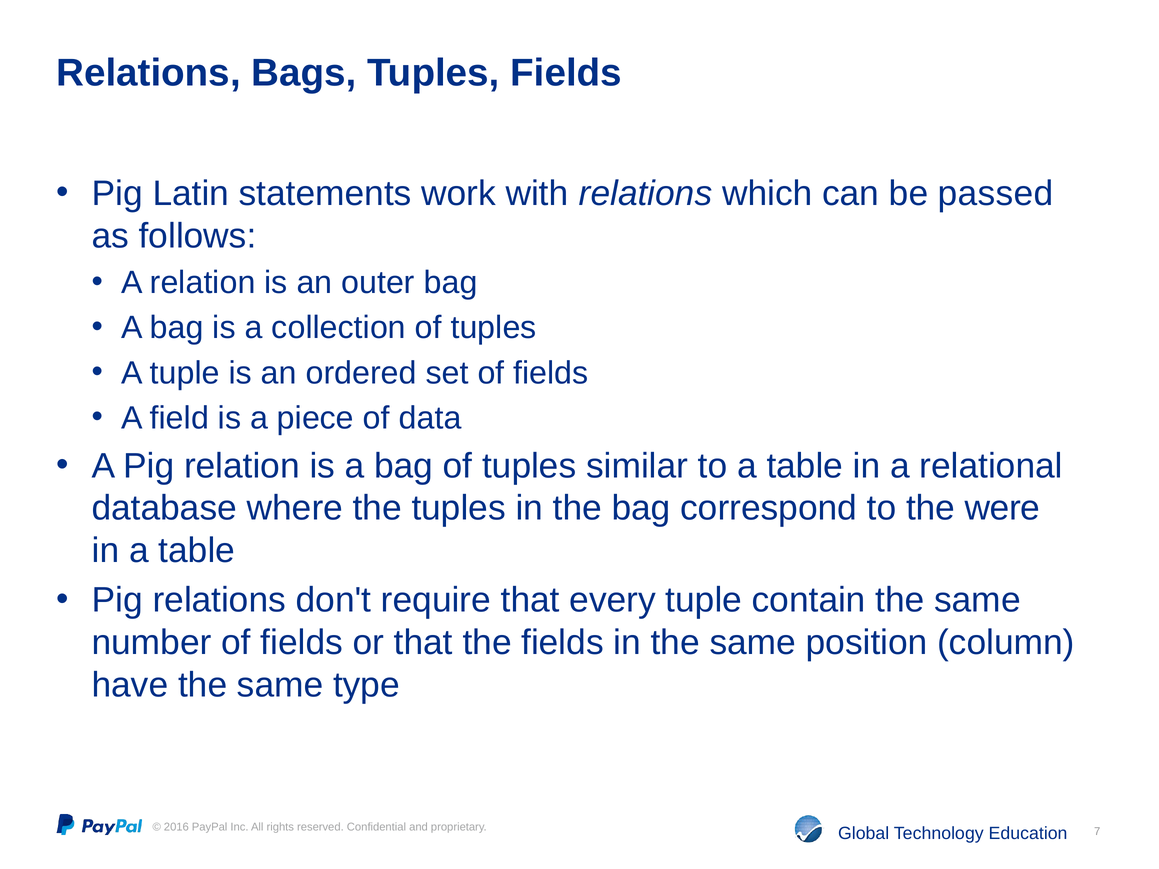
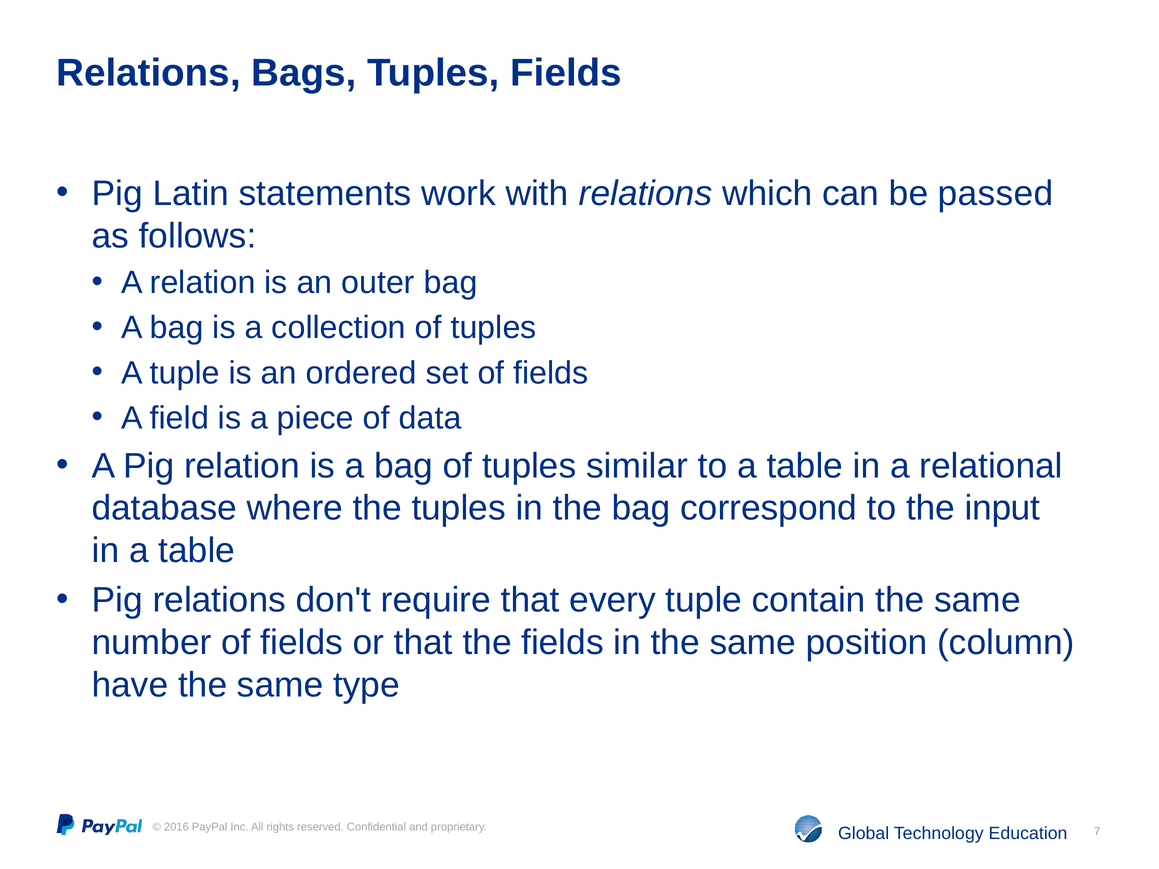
were: were -> input
